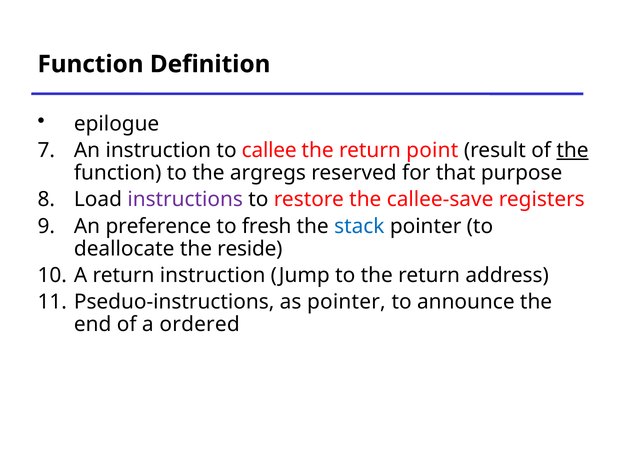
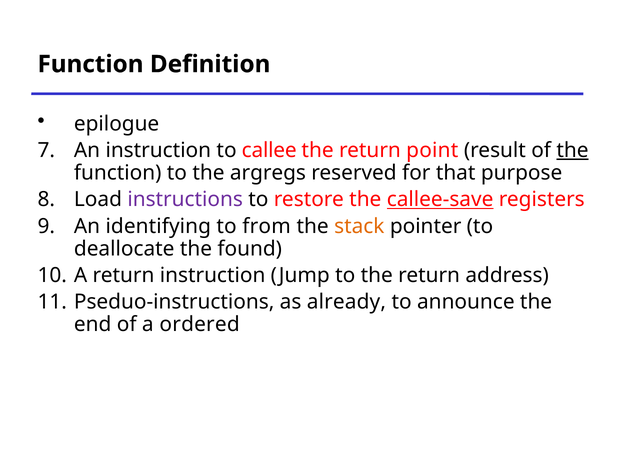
callee-save underline: none -> present
preference: preference -> identifying
fresh: fresh -> from
stack colour: blue -> orange
reside: reside -> found
as pointer: pointer -> already
